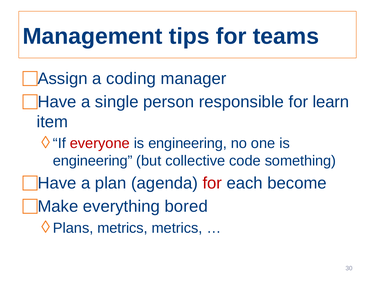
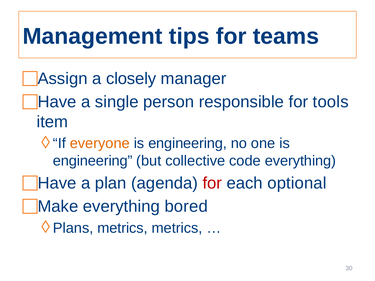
coding: coding -> closely
learn: learn -> tools
everyone colour: red -> orange
code something: something -> everything
become: become -> optional
